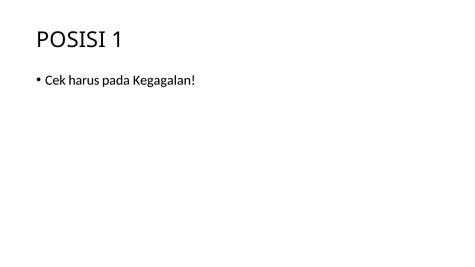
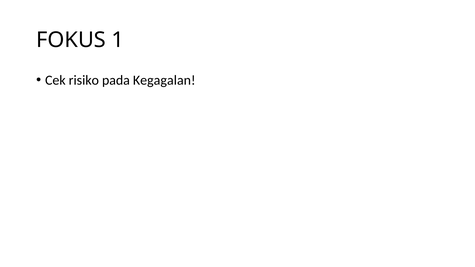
POSISI: POSISI -> FOKUS
harus: harus -> risiko
